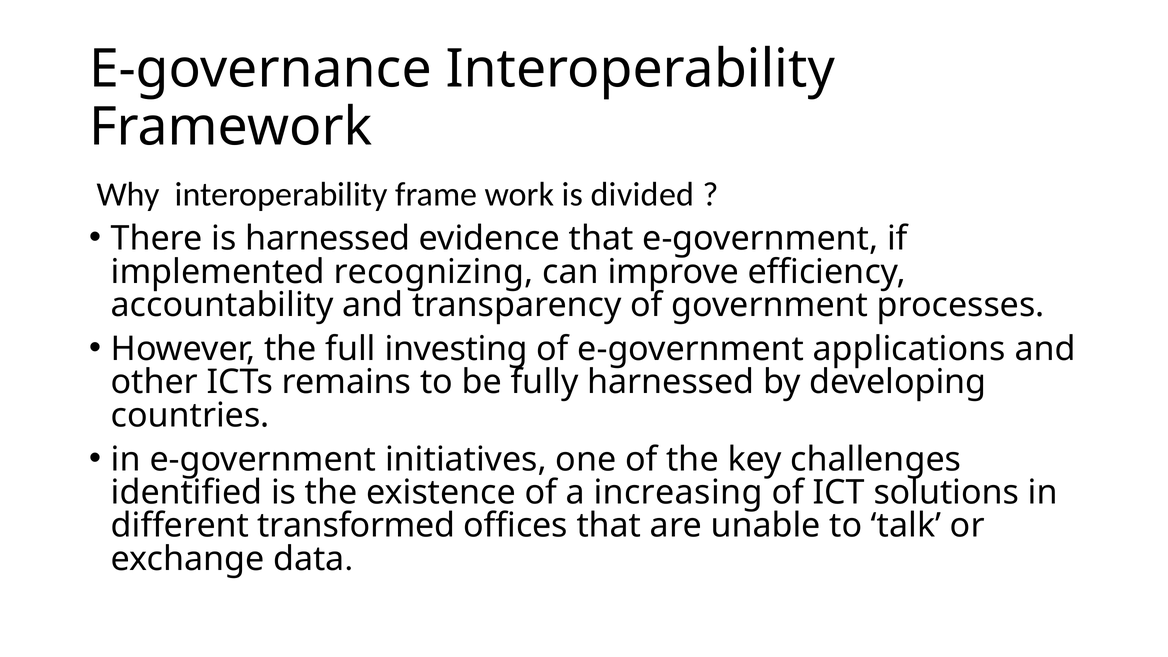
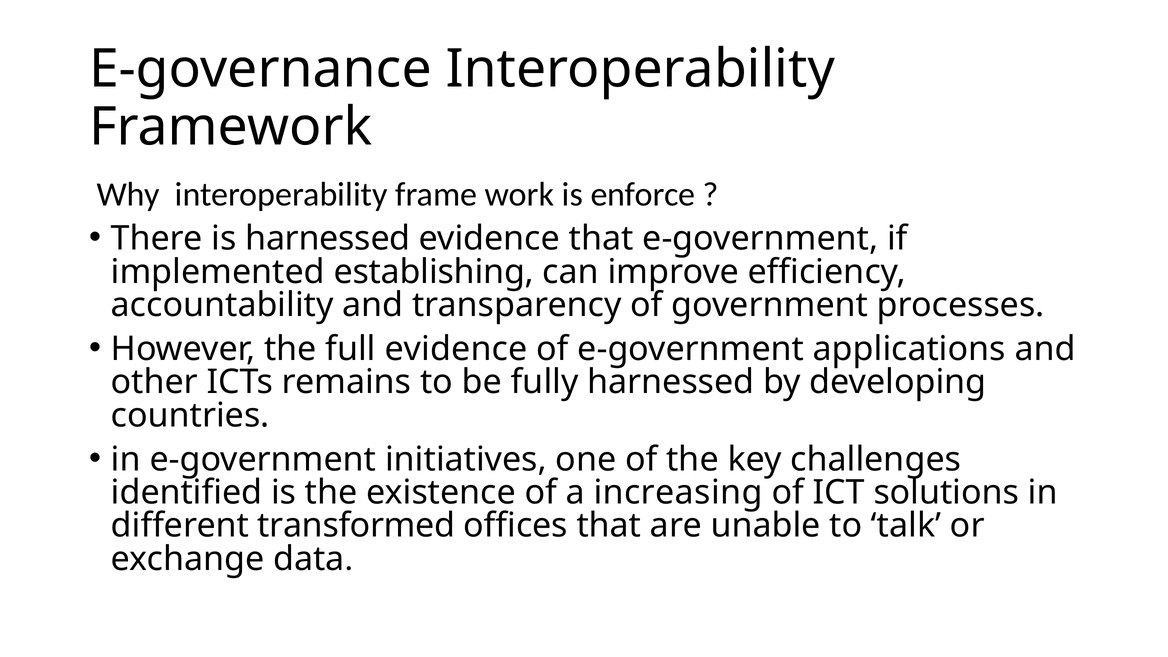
divided: divided -> enforce
recognizing: recognizing -> establishing
full investing: investing -> evidence
